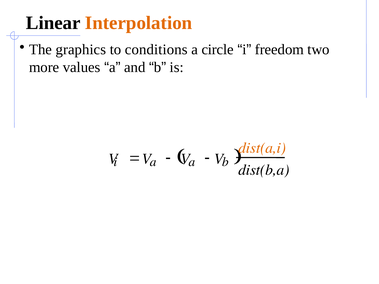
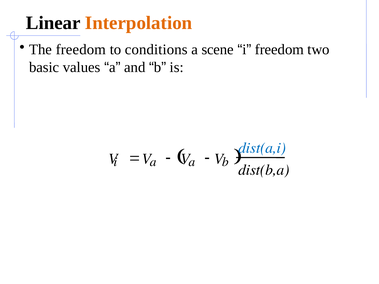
The graphics: graphics -> freedom
circle: circle -> scene
more: more -> basic
dist(a,i colour: orange -> blue
